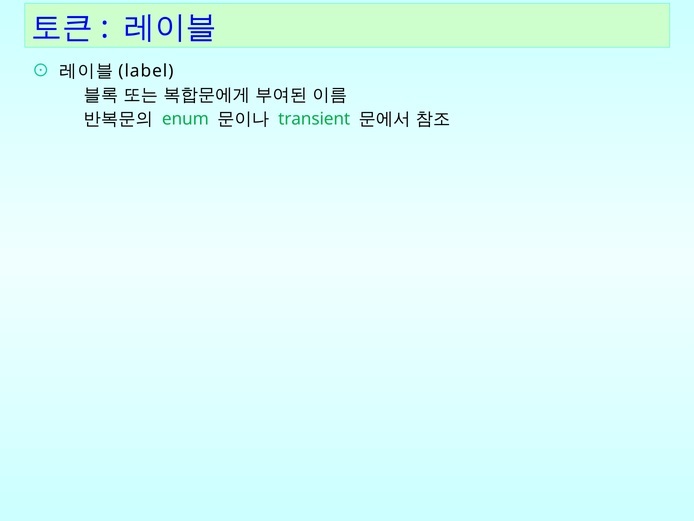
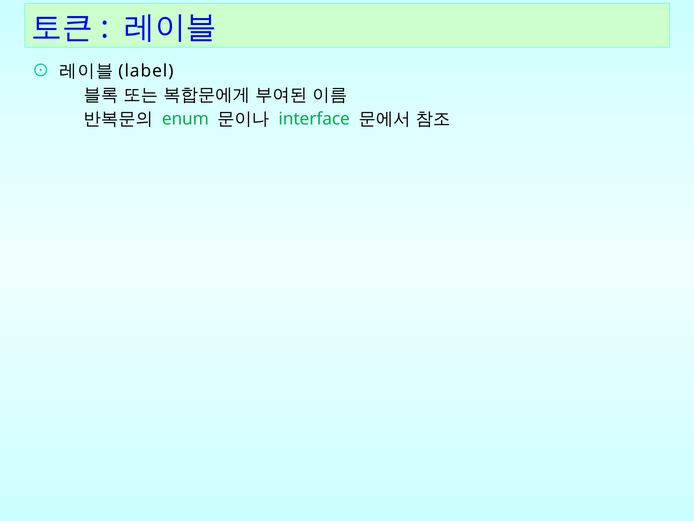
transient: transient -> interface
